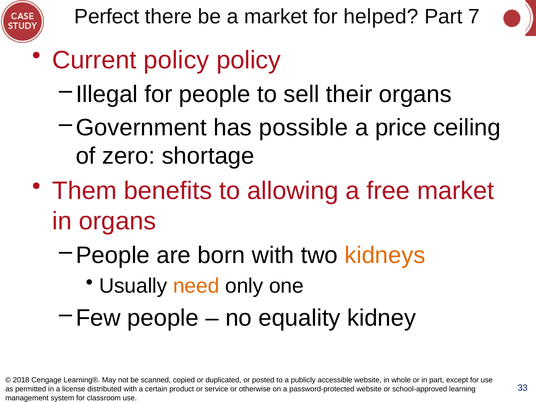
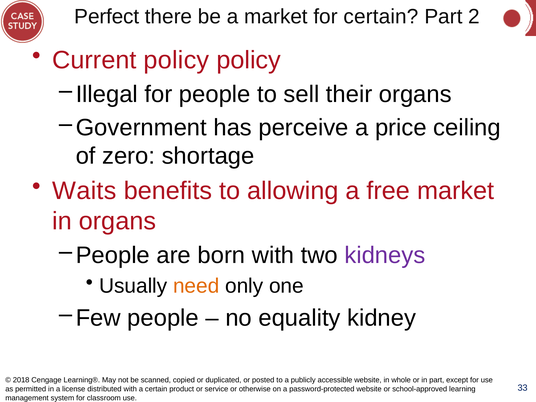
for helped: helped -> certain
7: 7 -> 2
possible: possible -> perceive
Them: Them -> Waits
kidneys colour: orange -> purple
